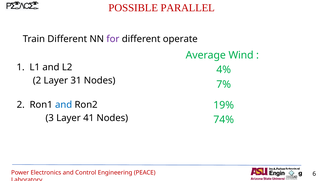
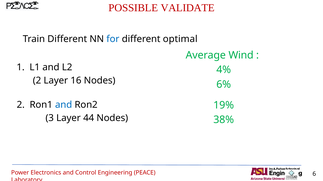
PARALLEL: PARALLEL -> VALIDATE
for colour: purple -> blue
operate: operate -> optimal
31: 31 -> 16
7%: 7% -> 6%
41: 41 -> 44
74%: 74% -> 38%
